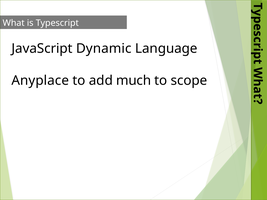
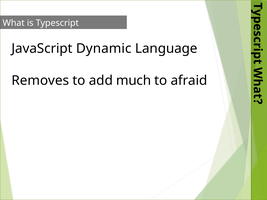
Anyplace: Anyplace -> Removes
scope: scope -> afraid
